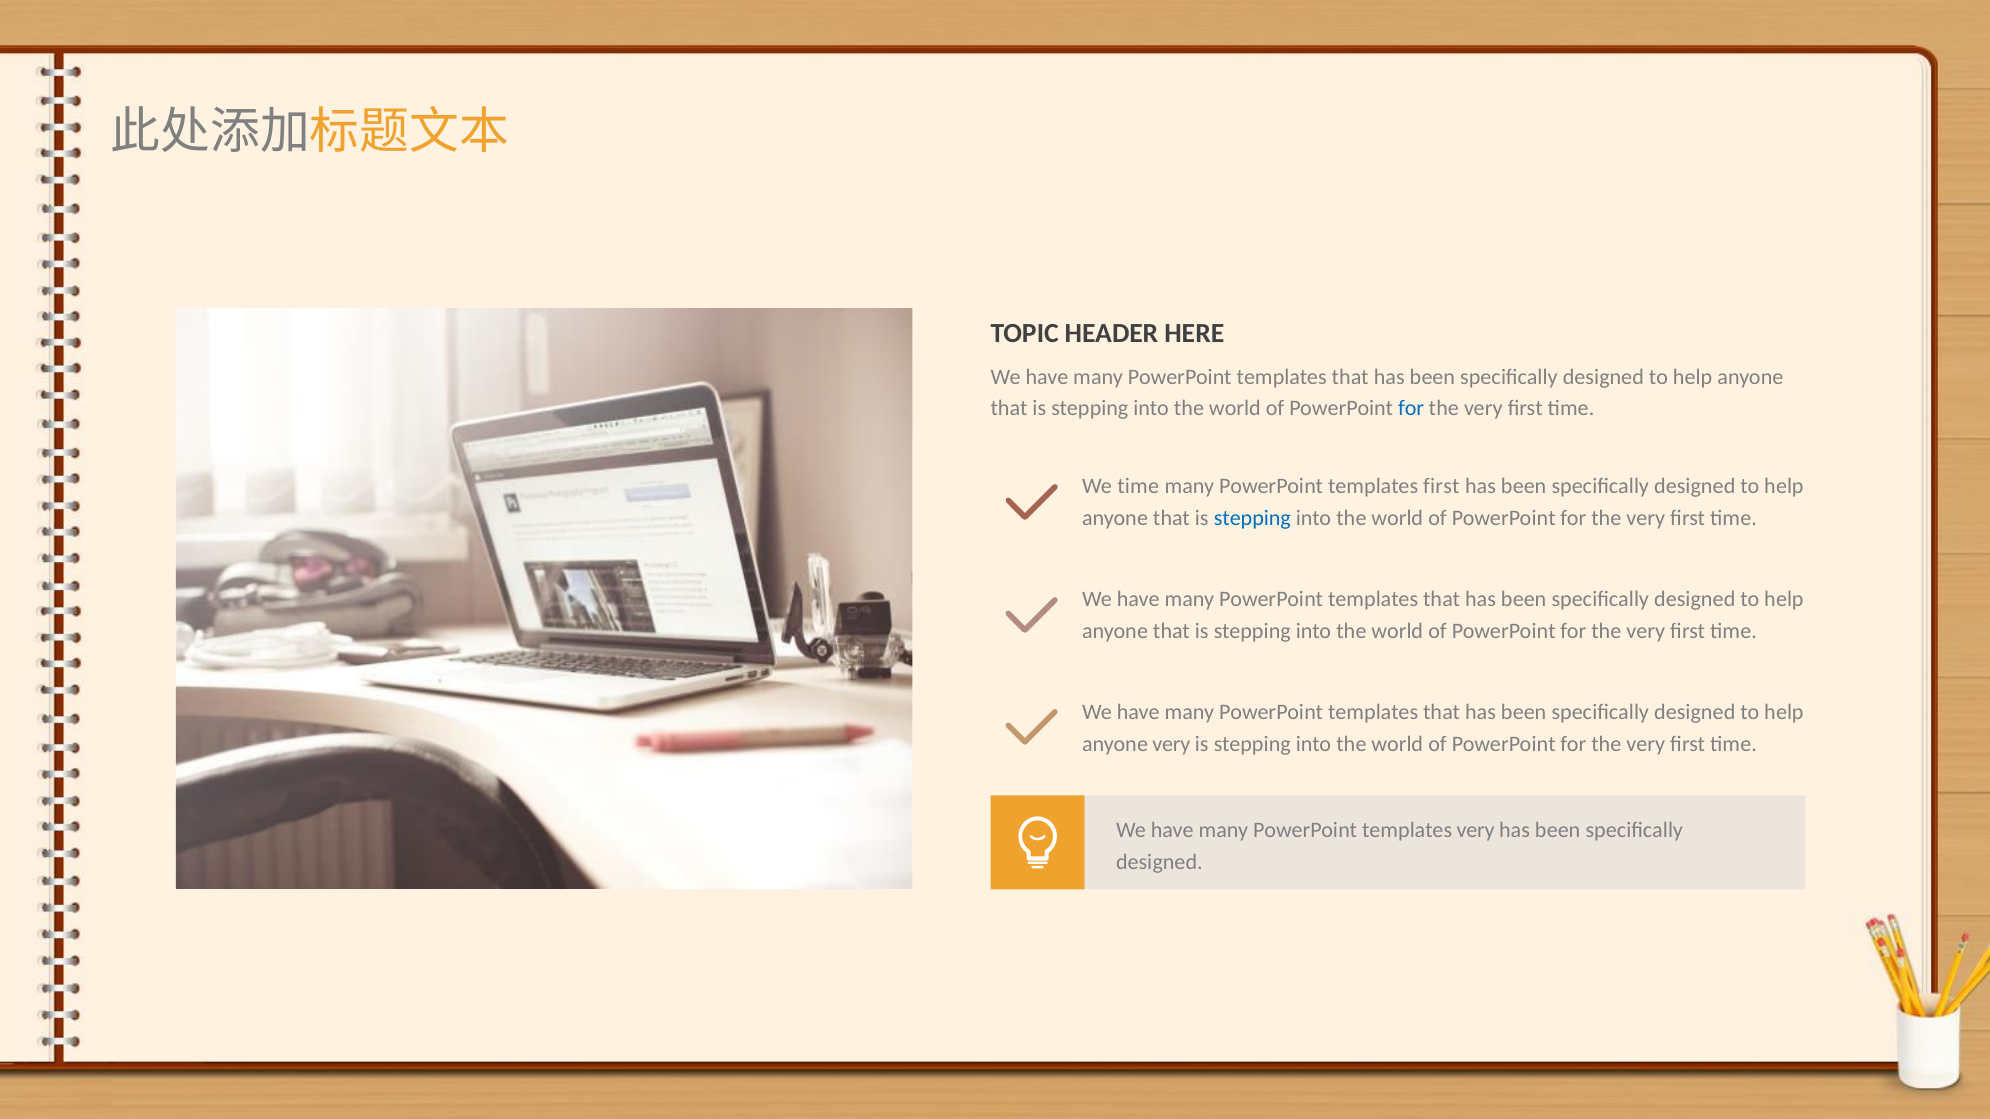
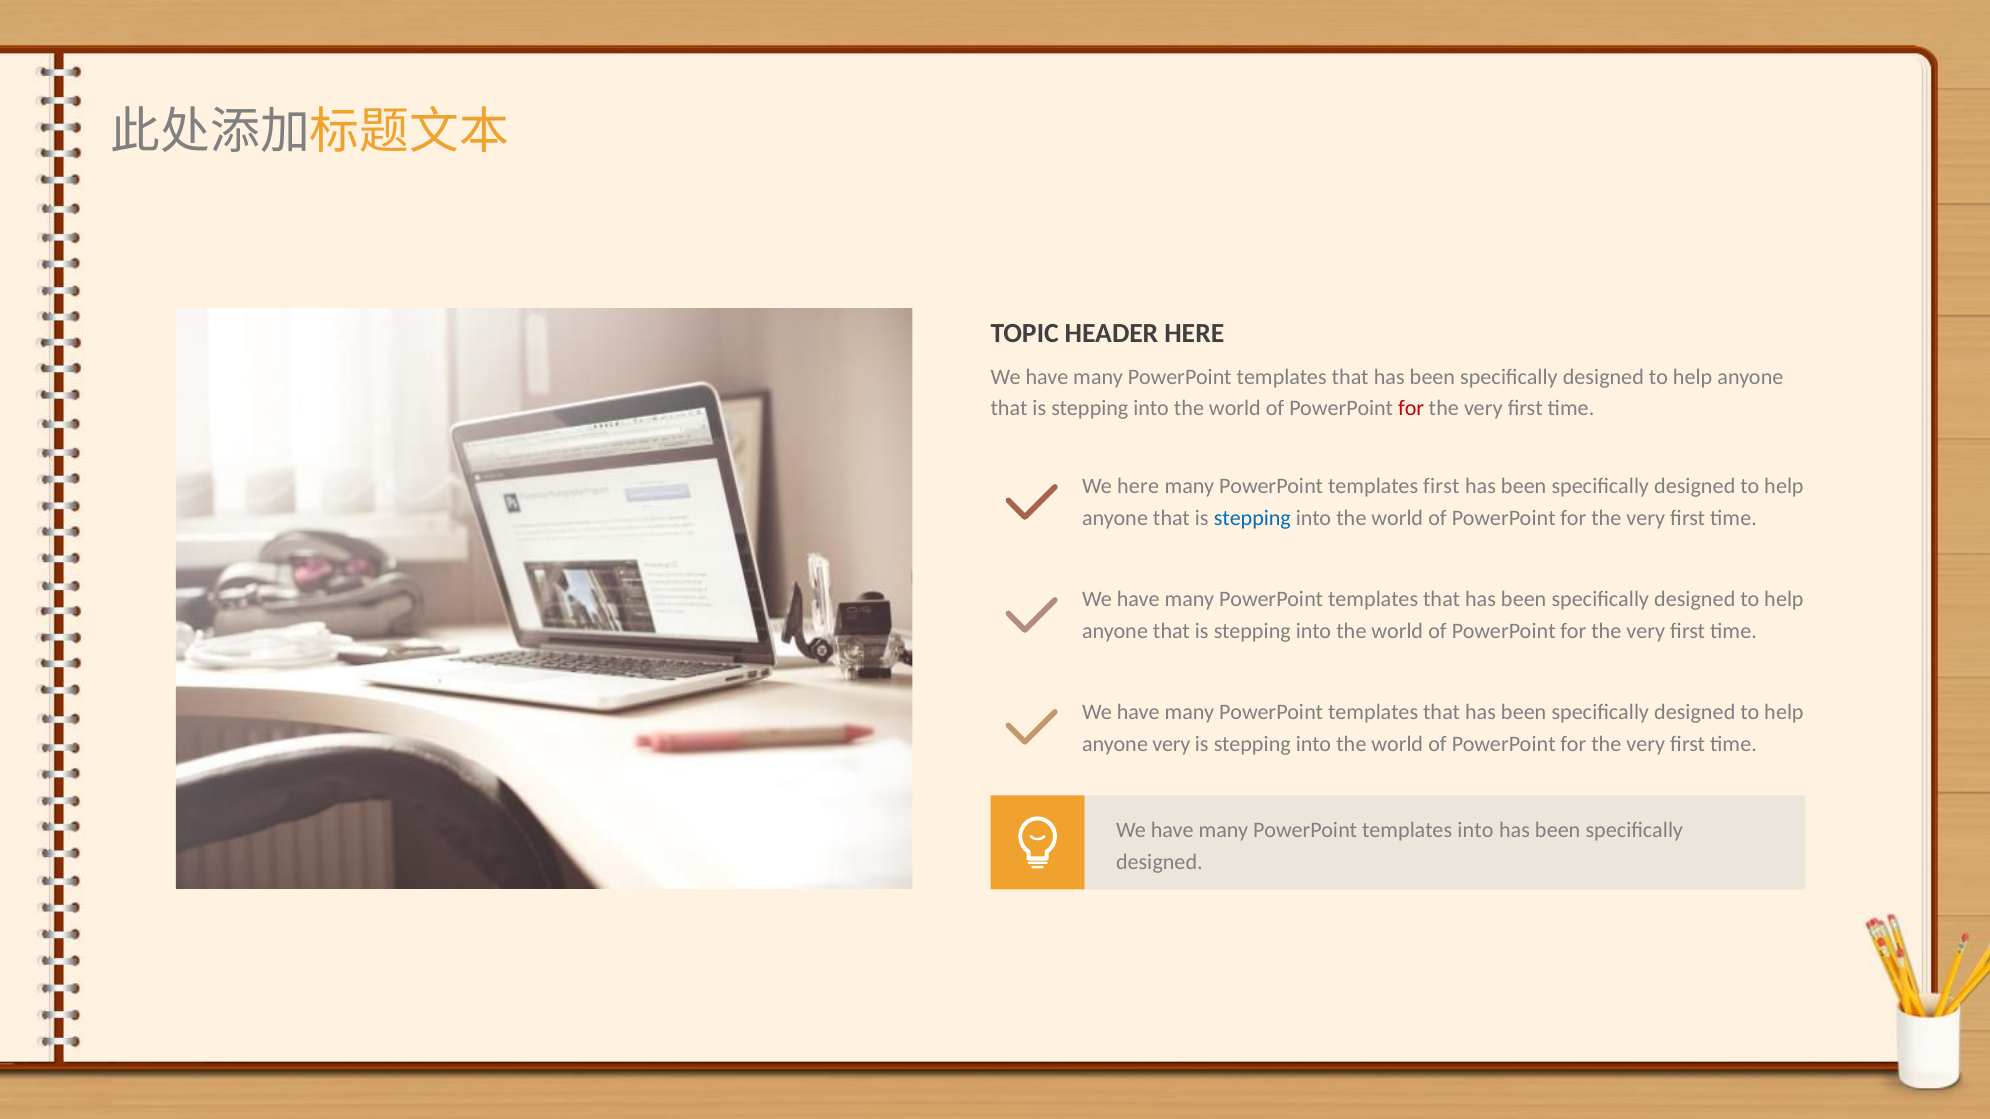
for at (1411, 409) colour: blue -> red
We time: time -> here
templates very: very -> into
